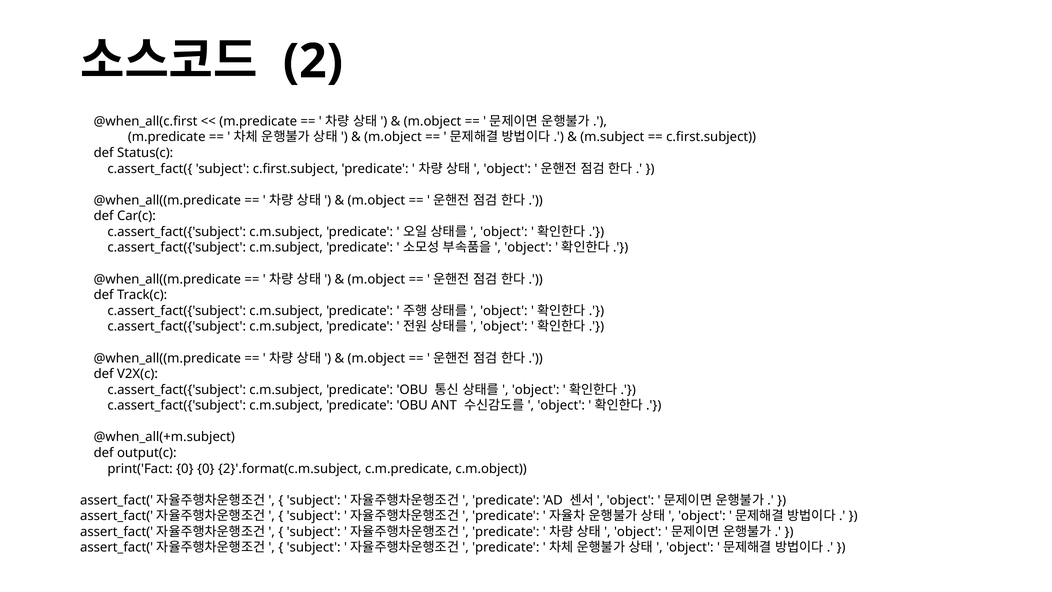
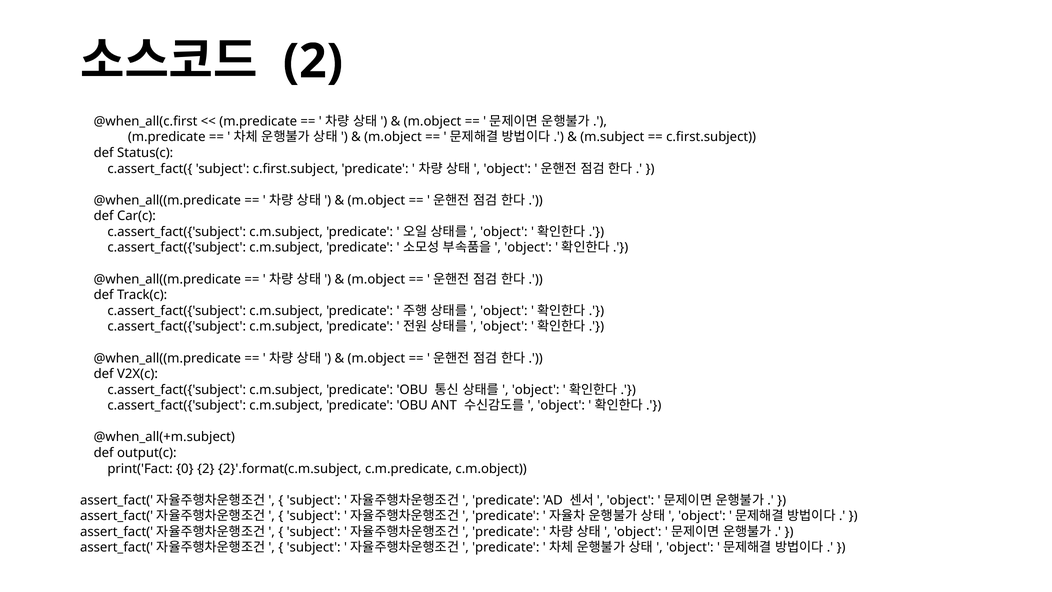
0 0: 0 -> 2
